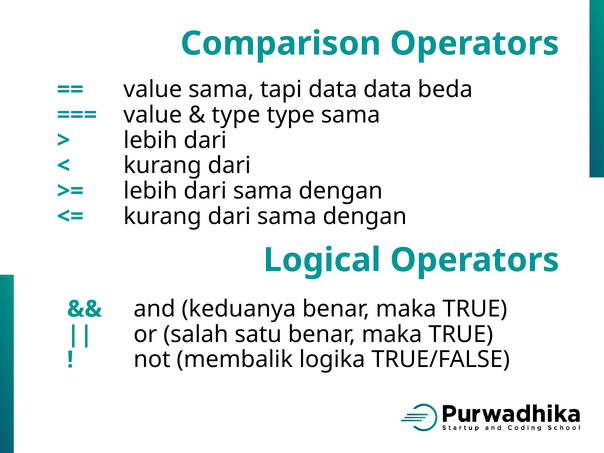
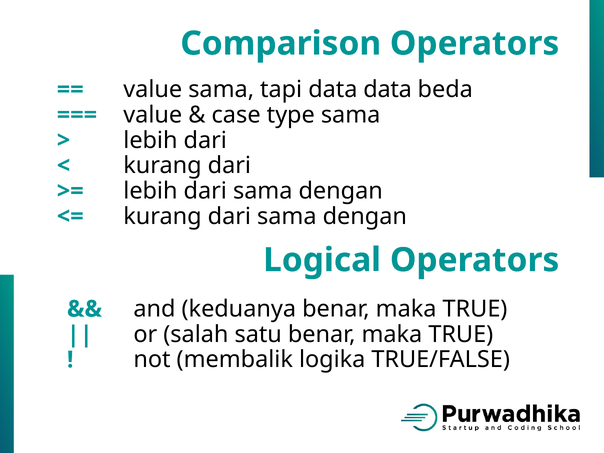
type at (236, 115): type -> case
